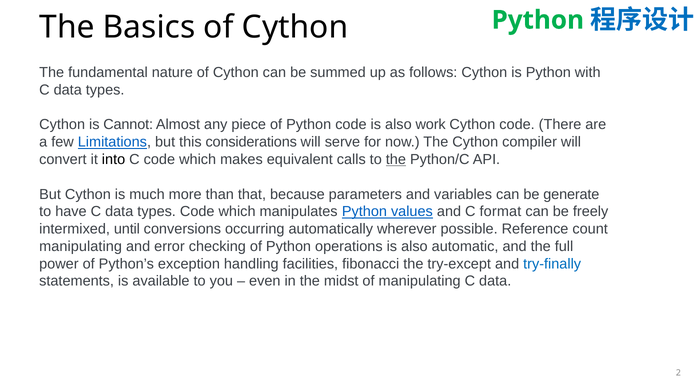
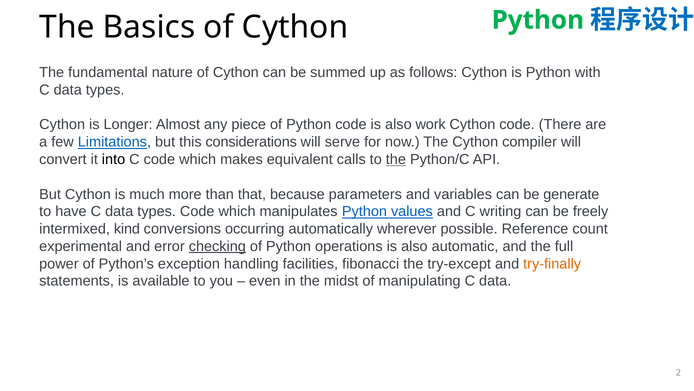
Cannot: Cannot -> Longer
format: format -> writing
until: until -> kind
manipulating at (81, 246): manipulating -> experimental
checking underline: none -> present
try-finally colour: blue -> orange
